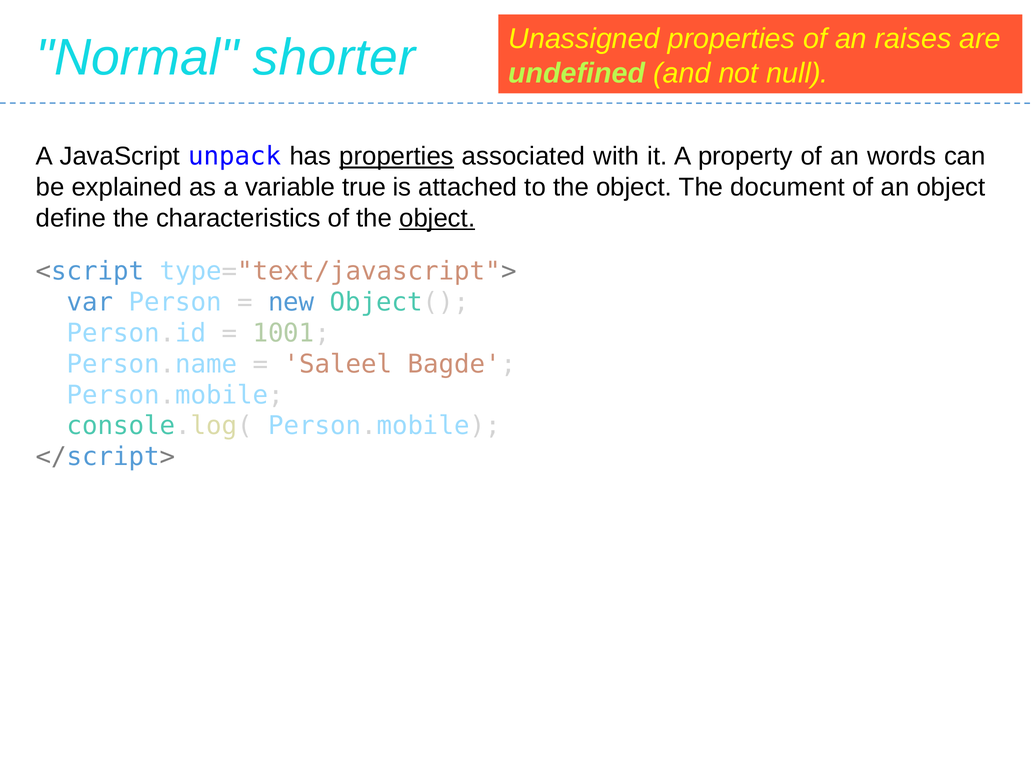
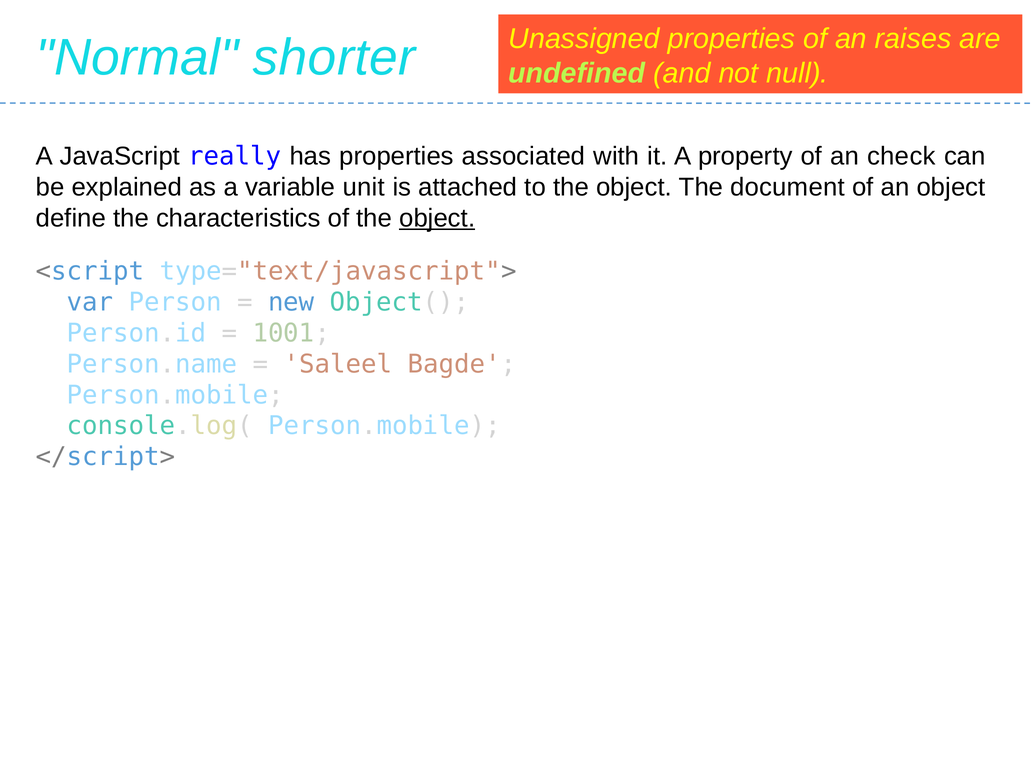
unpack: unpack -> really
properties at (397, 156) underline: present -> none
words: words -> check
true: true -> unit
